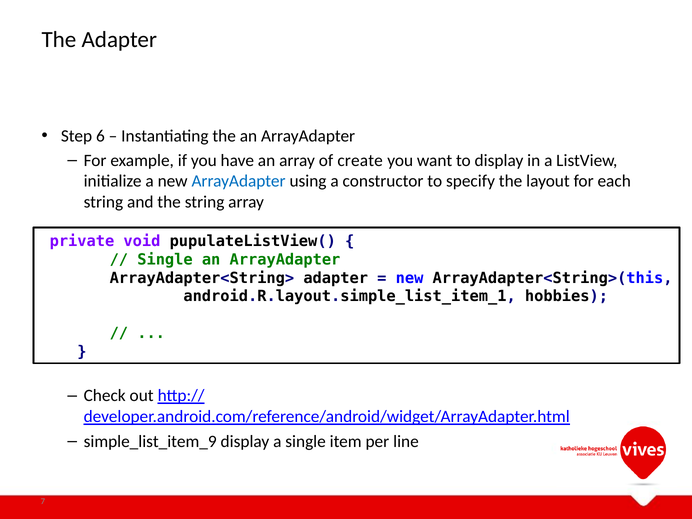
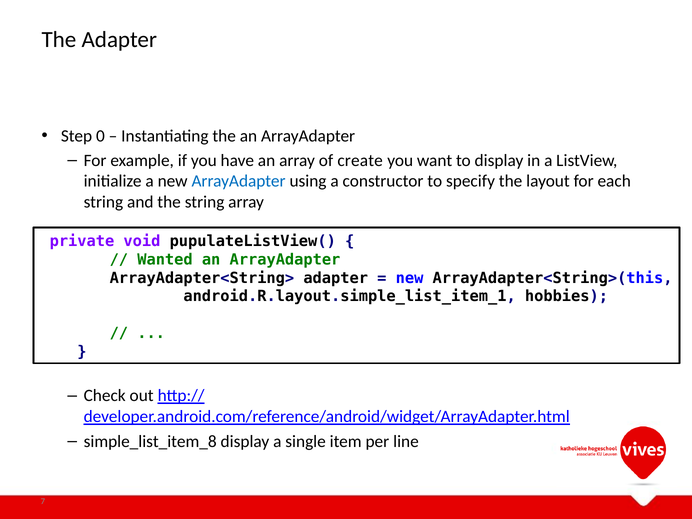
6: 6 -> 0
Single at (165, 259): Single -> Wanted
simple_list_item_9: simple_list_item_9 -> simple_list_item_8
